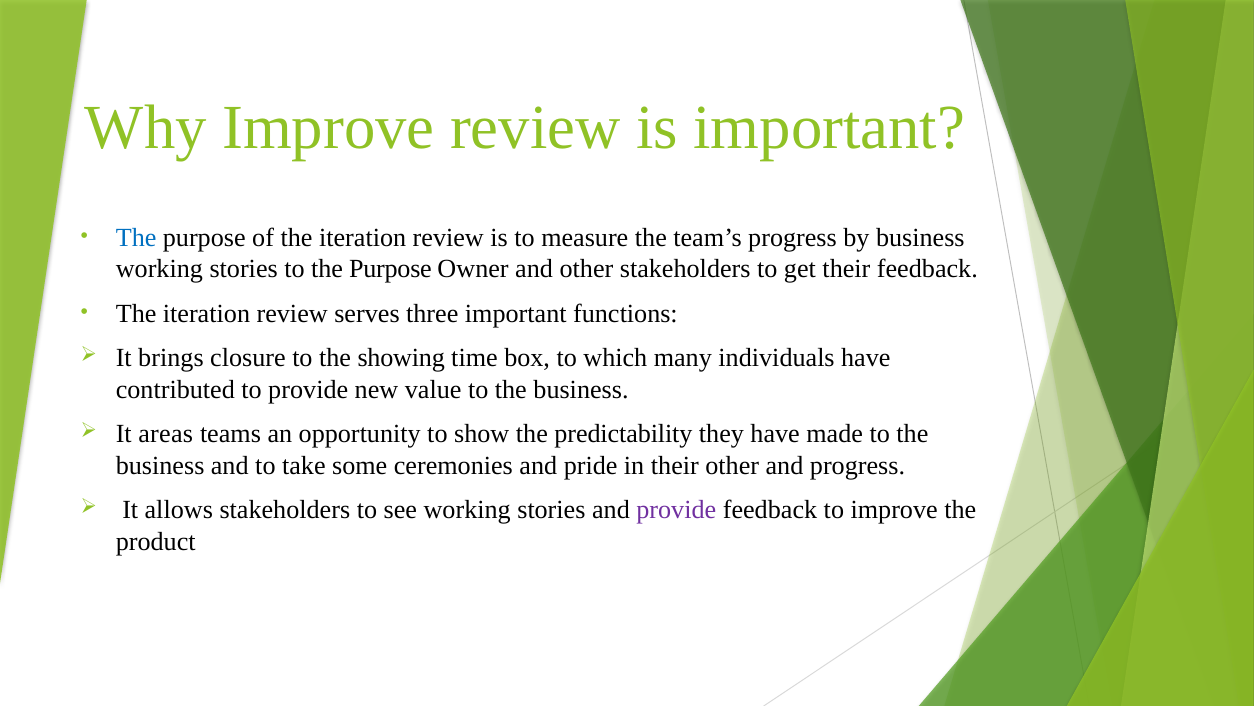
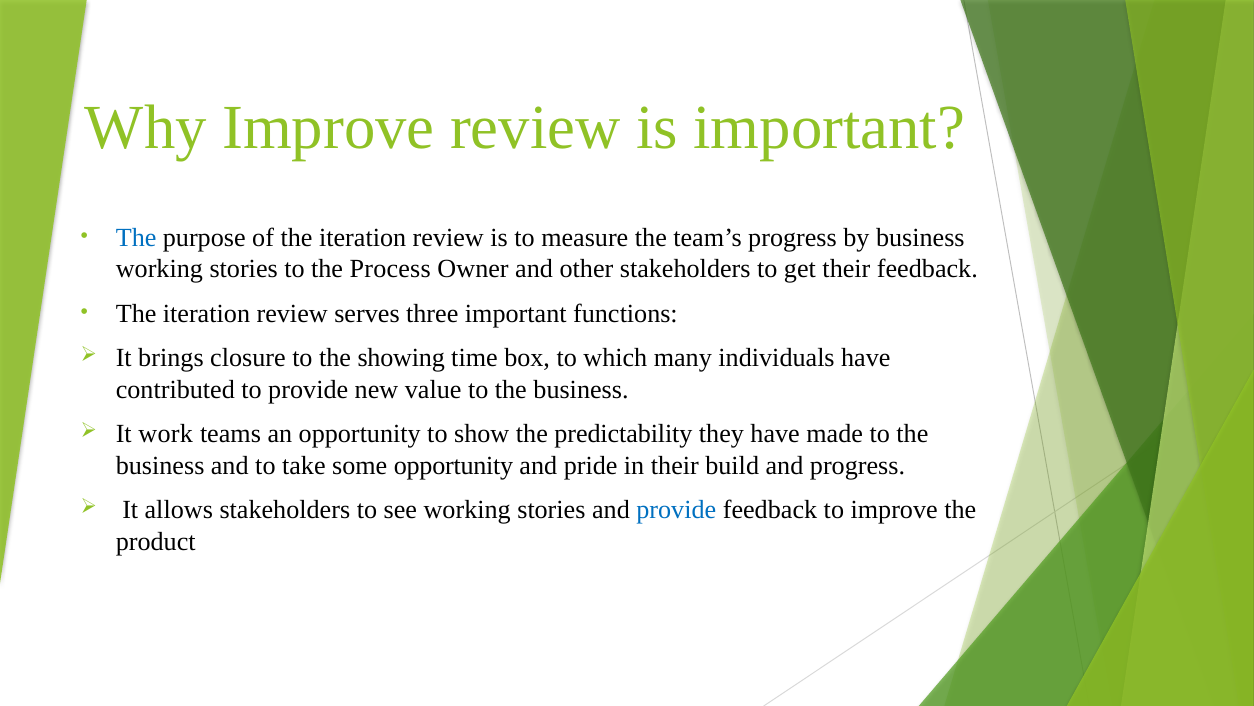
to the Purpose: Purpose -> Process
areas: areas -> work
some ceremonies: ceremonies -> opportunity
their other: other -> build
provide at (676, 510) colour: purple -> blue
